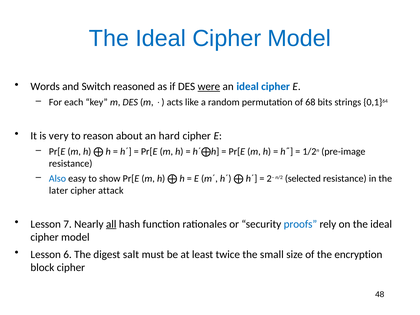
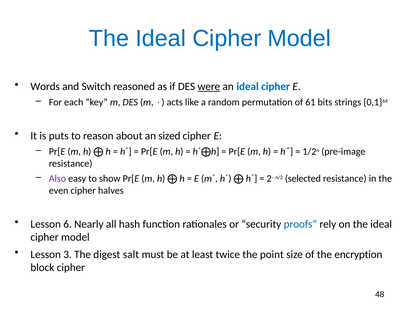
68: 68 -> 61
very: very -> puts
hard: hard -> sized
Also colour: blue -> purple
later: later -> even
attack: attack -> halves
7: 7 -> 6
all underline: present -> none
6: 6 -> 3
small: small -> point
